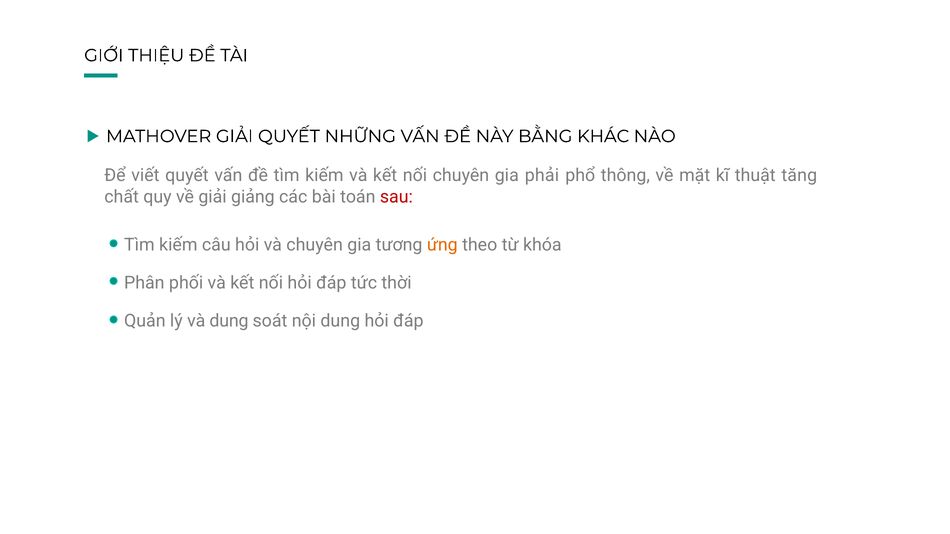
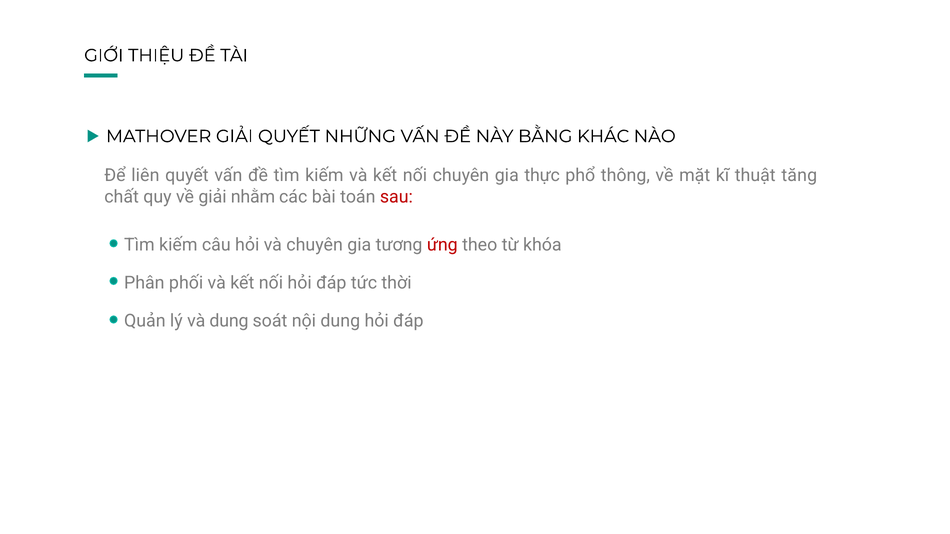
viết: viết -> liên
phải: phải -> thực
giảng: giảng -> nhằm
ứng colour: orange -> red
